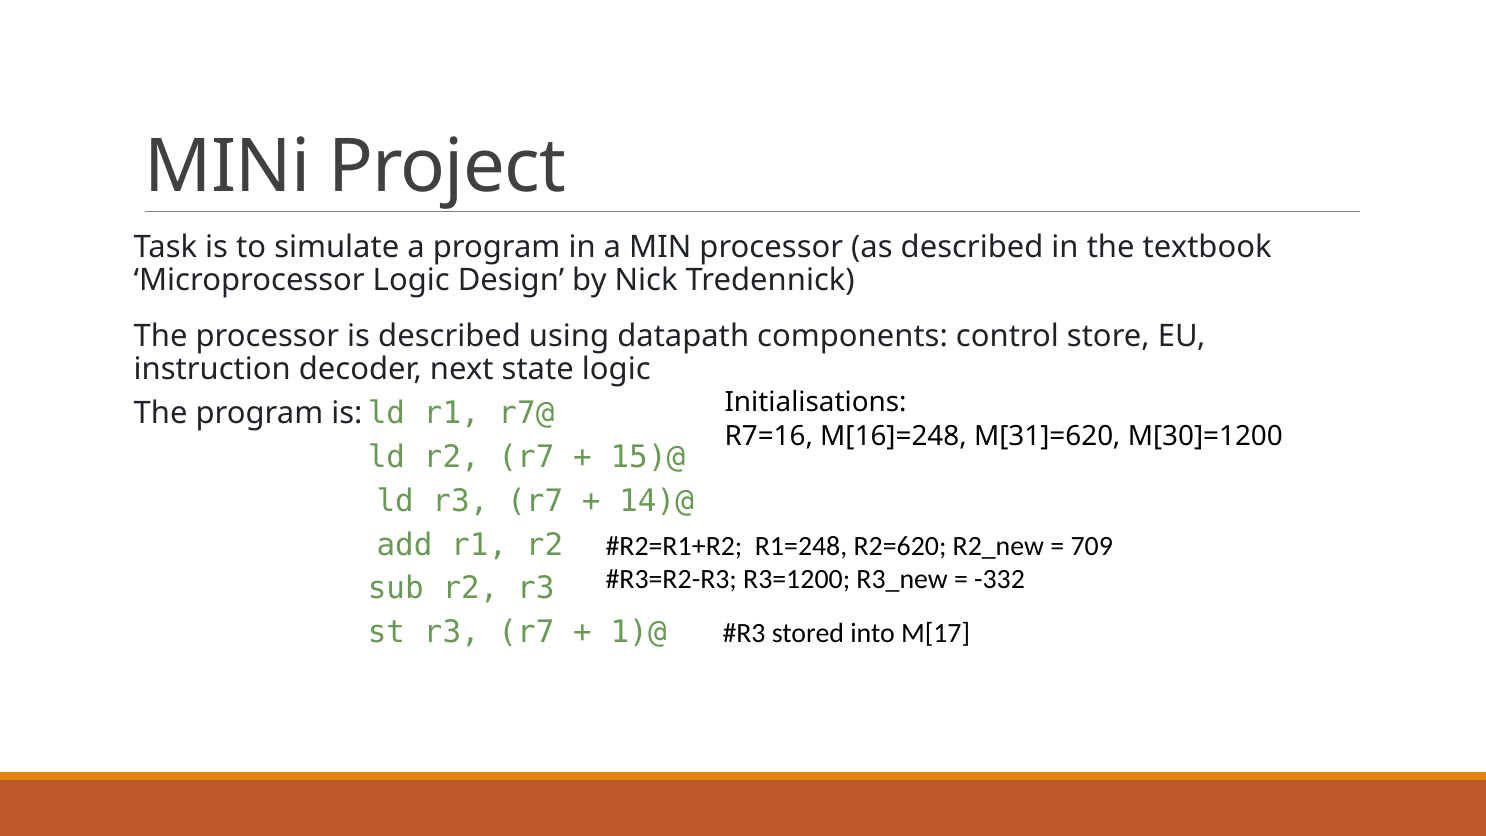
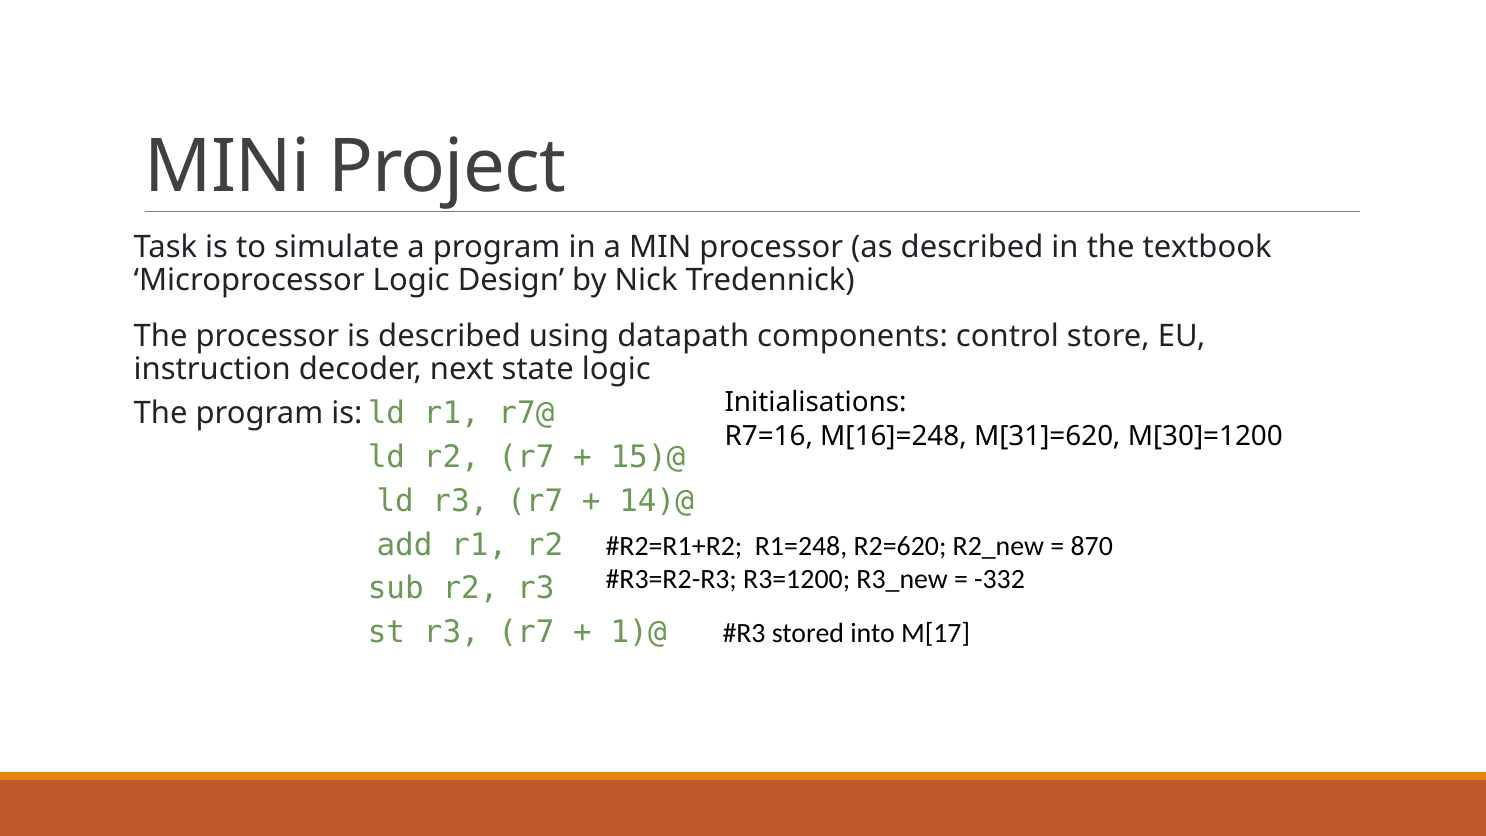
709: 709 -> 870
